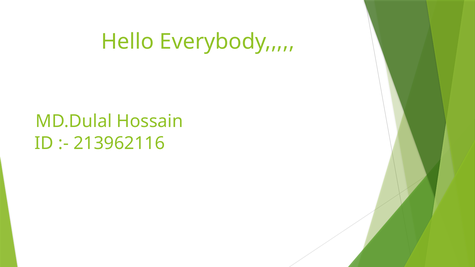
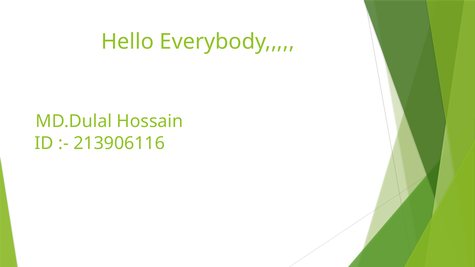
213962116: 213962116 -> 213906116
